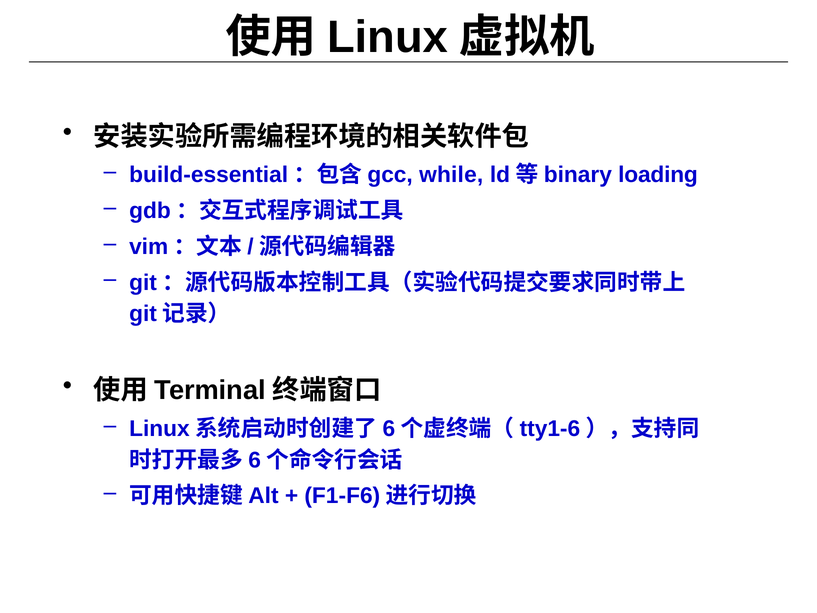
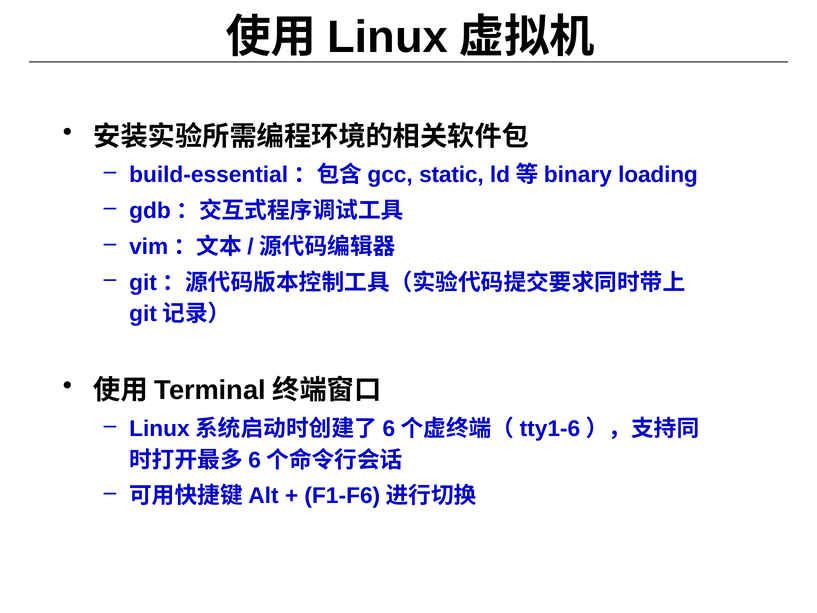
while: while -> static
